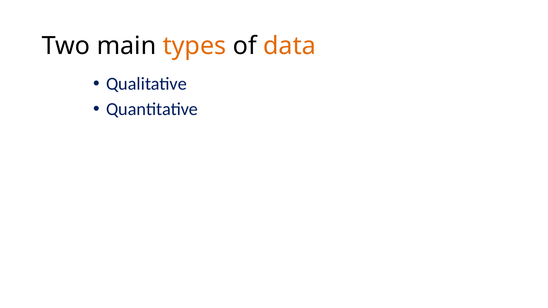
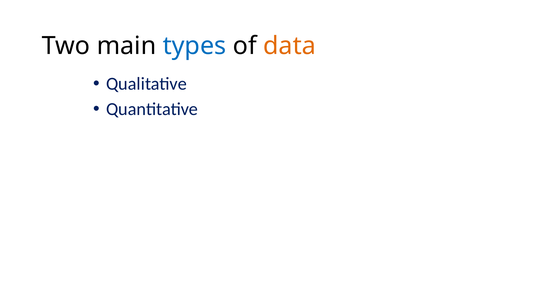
types colour: orange -> blue
